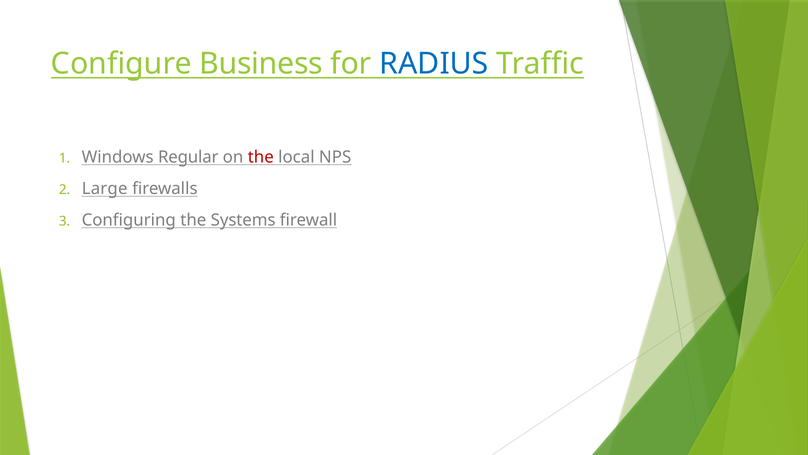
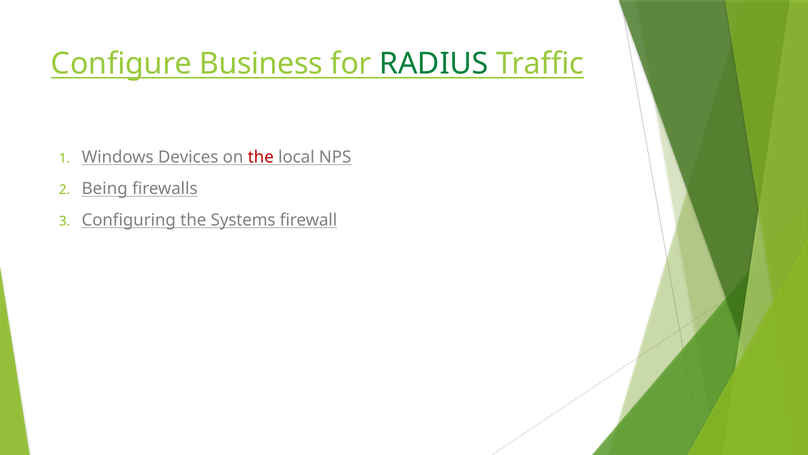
RADIUS colour: blue -> green
Regular: Regular -> Devices
Large: Large -> Being
